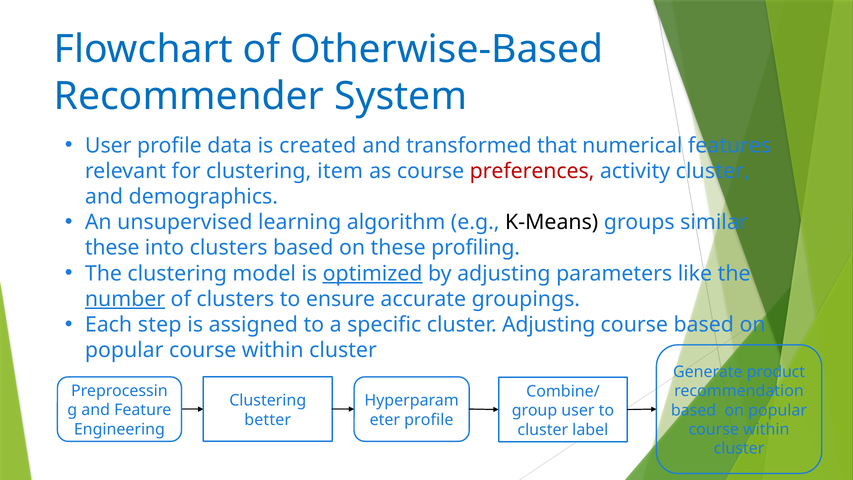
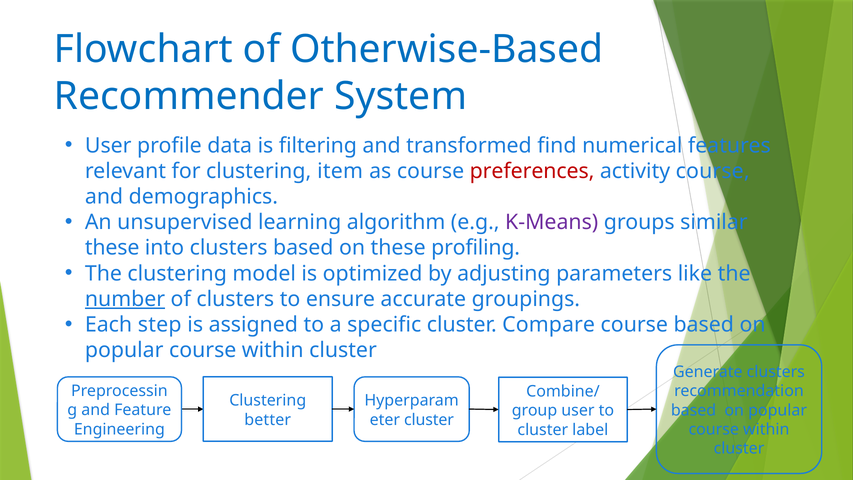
created: created -> filtering
that: that -> find
activity cluster: cluster -> course
K-Means colour: black -> purple
optimized underline: present -> none
cluster Adjusting: Adjusting -> Compare
Generate product: product -> clusters
profile at (429, 420): profile -> cluster
